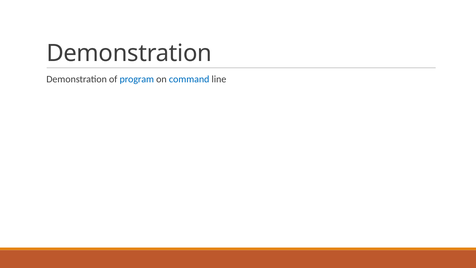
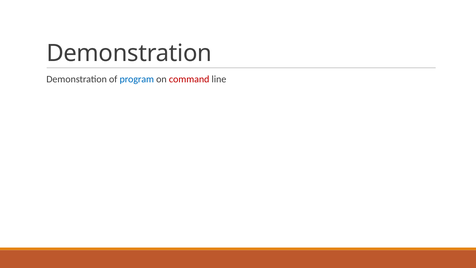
command colour: blue -> red
